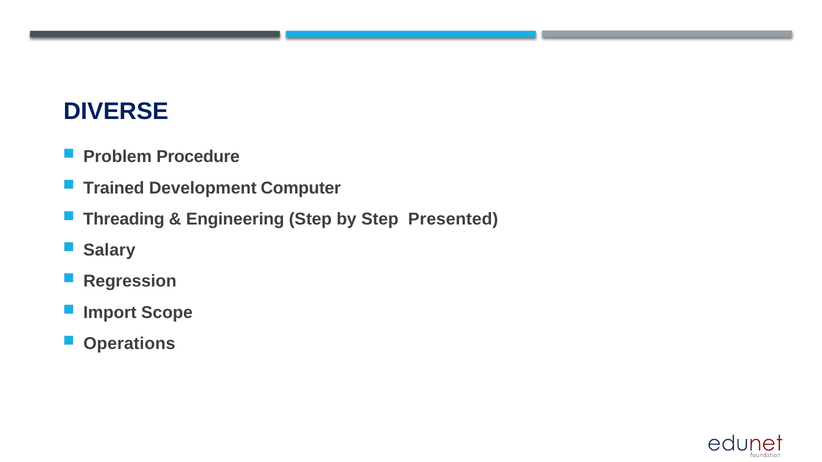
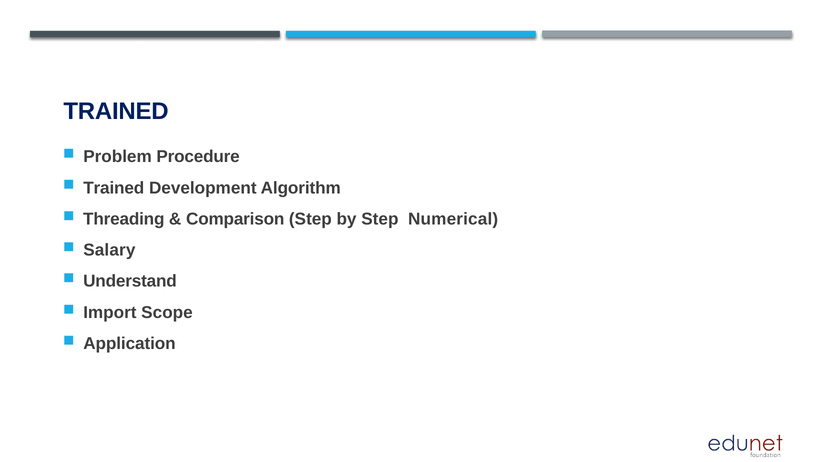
DIVERSE at (116, 111): DIVERSE -> TRAINED
Computer: Computer -> Algorithm
Engineering: Engineering -> Comparison
Presented: Presented -> Numerical
Regression: Regression -> Understand
Operations: Operations -> Application
